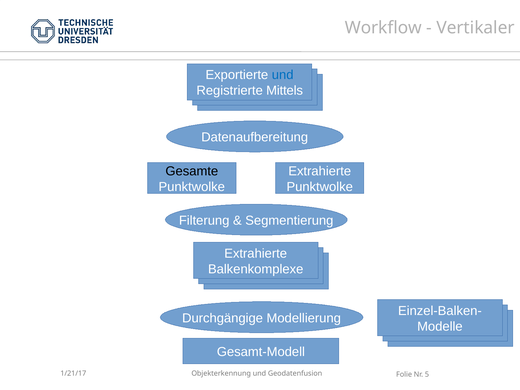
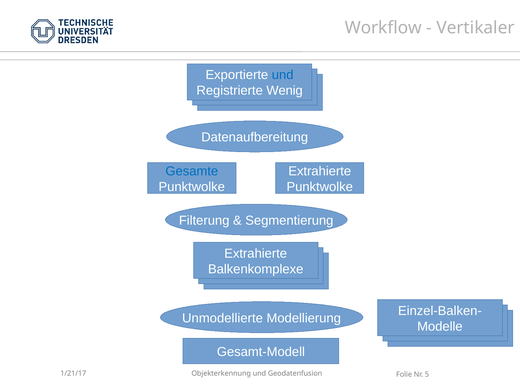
Mittels: Mittels -> Wenig
Gesamte colour: black -> blue
Durchgängige: Durchgängige -> Unmodellierte
